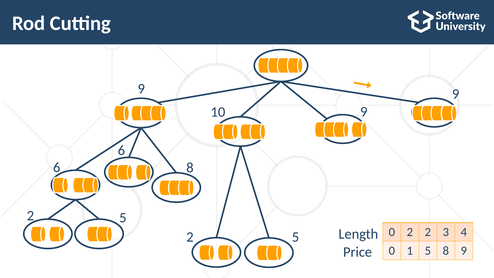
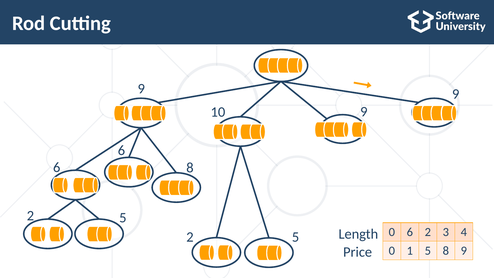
0 2: 2 -> 6
